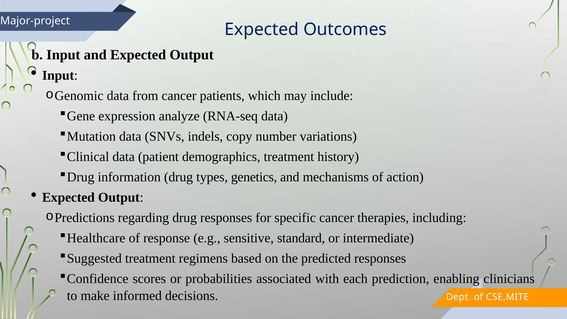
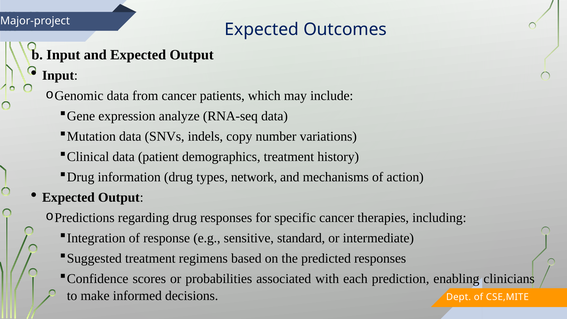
genetics: genetics -> network
Healthcare: Healthcare -> Integration
